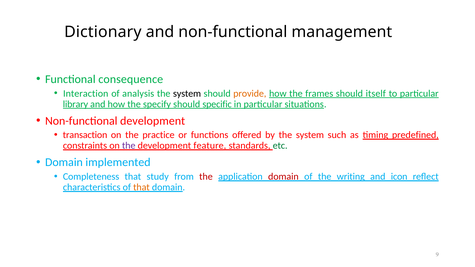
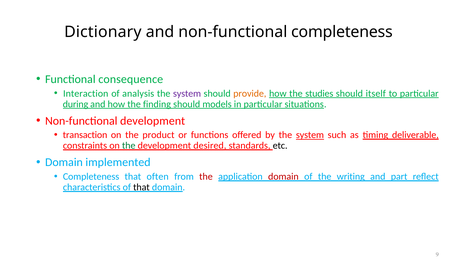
non-functional management: management -> completeness
system at (187, 93) colour: black -> purple
frames: frames -> studies
library: library -> during
specify: specify -> finding
specific: specific -> models
practice: practice -> product
system at (310, 135) underline: none -> present
predefined: predefined -> deliverable
the at (129, 146) colour: purple -> green
feature: feature -> desired
etc colour: green -> black
study: study -> often
icon: icon -> part
that at (141, 187) colour: orange -> black
